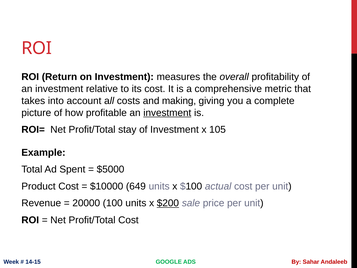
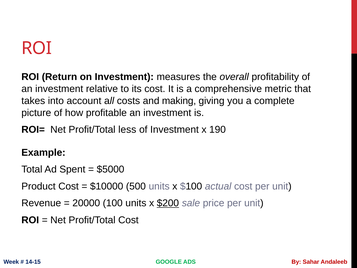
investment at (167, 113) underline: present -> none
stay: stay -> less
105: 105 -> 190
649: 649 -> 500
